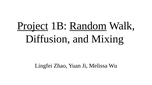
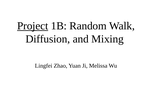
Random underline: present -> none
